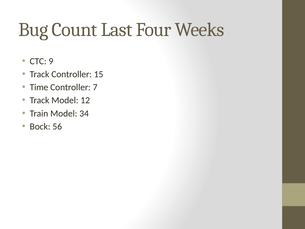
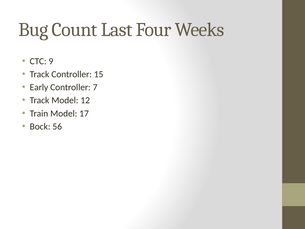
Time: Time -> Early
34: 34 -> 17
